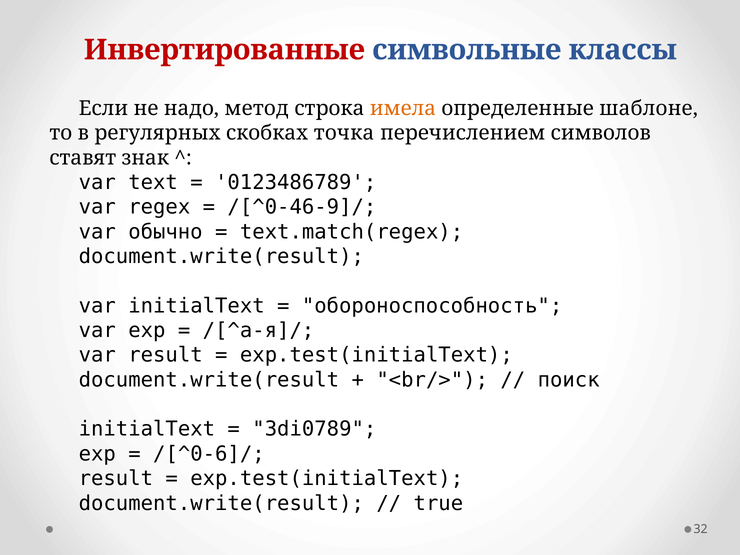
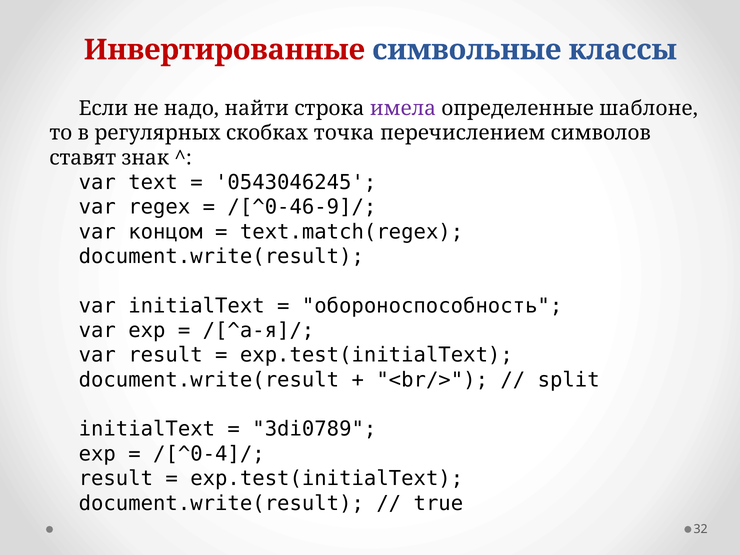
метод: метод -> найти
имела colour: orange -> purple
0123486789: 0123486789 -> 0543046245
обычно: обычно -> концом
поиск: поиск -> split
/[^0-6]/: /[^0-6]/ -> /[^0-4]/
